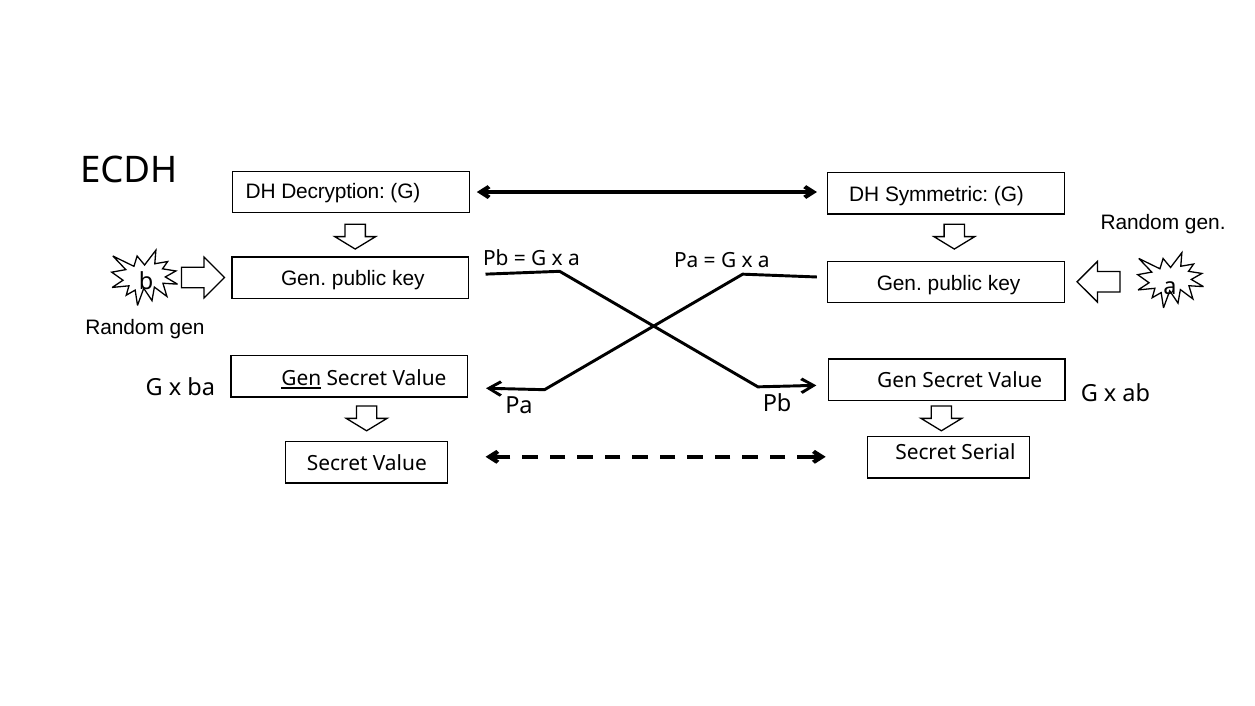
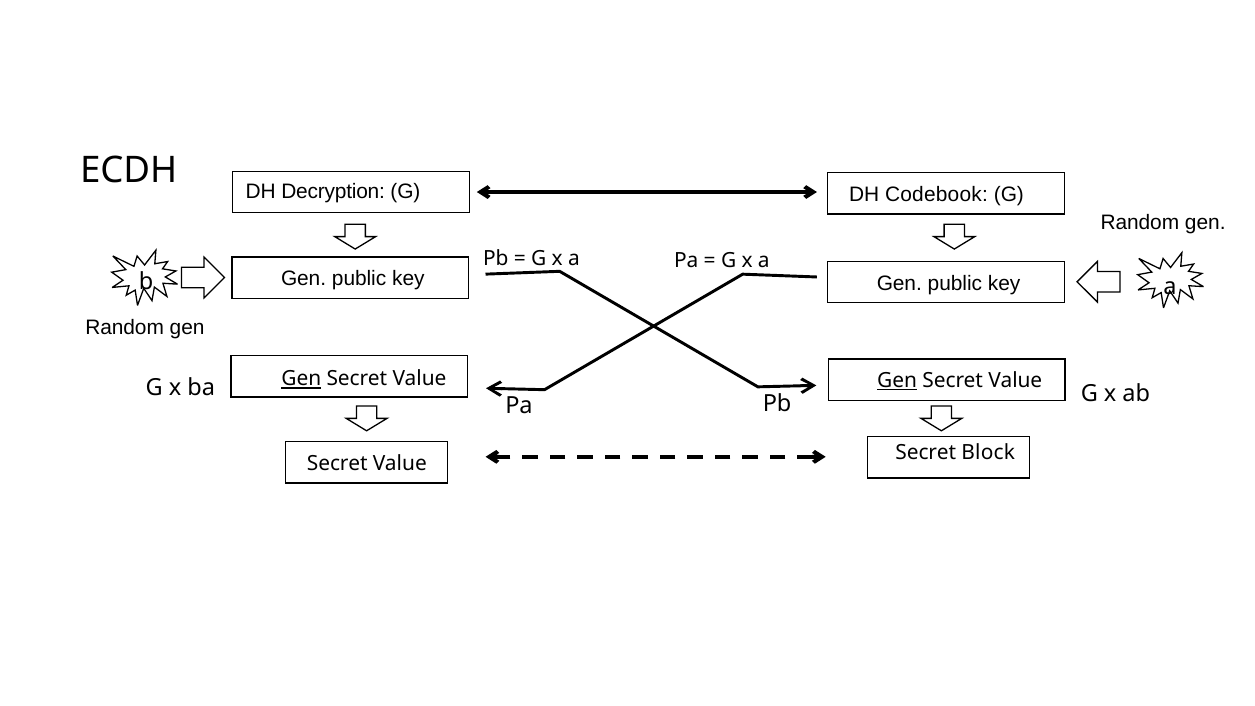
Symmetric: Symmetric -> Codebook
Gen at (897, 381) underline: none -> present
Serial: Serial -> Block
